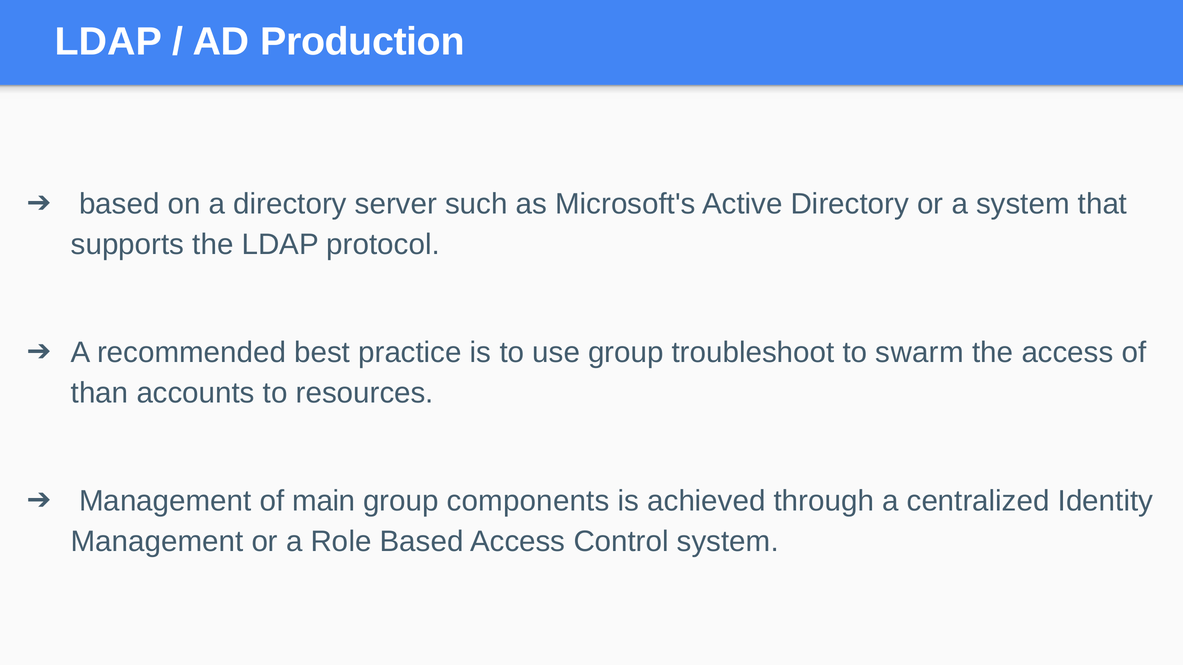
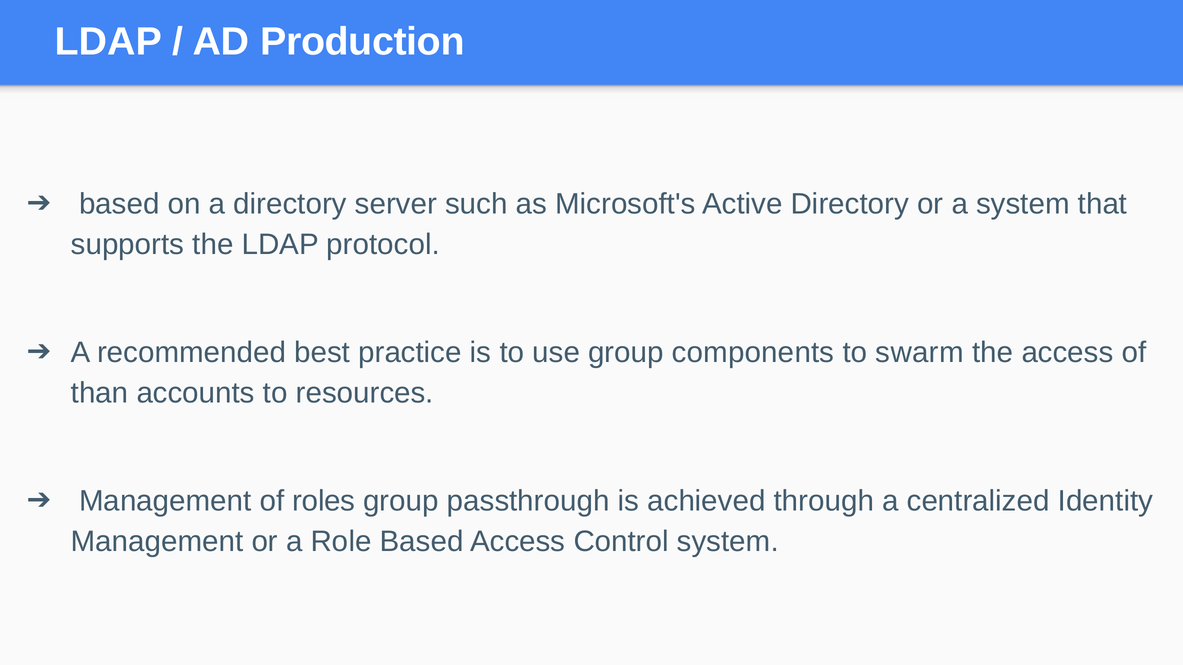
troubleshoot: troubleshoot -> components
main: main -> roles
components: components -> passthrough
